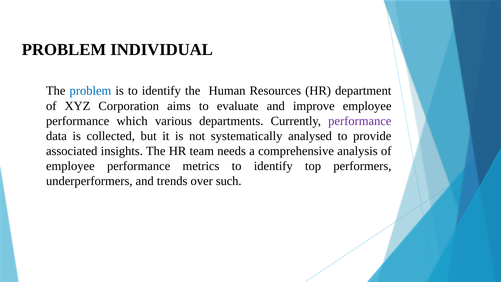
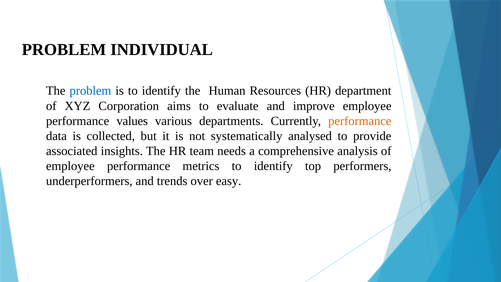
which: which -> values
performance at (360, 121) colour: purple -> orange
such: such -> easy
